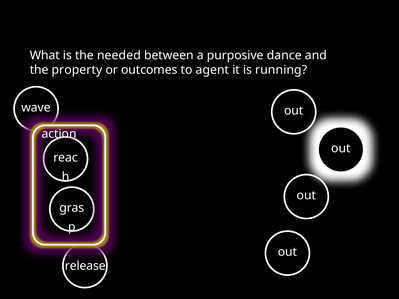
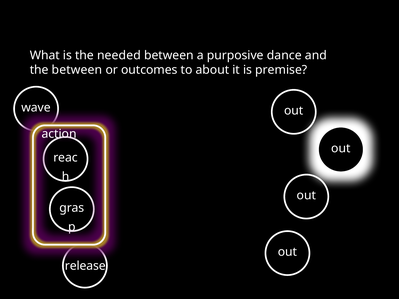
the property: property -> between
agent: agent -> about
running: running -> premise
